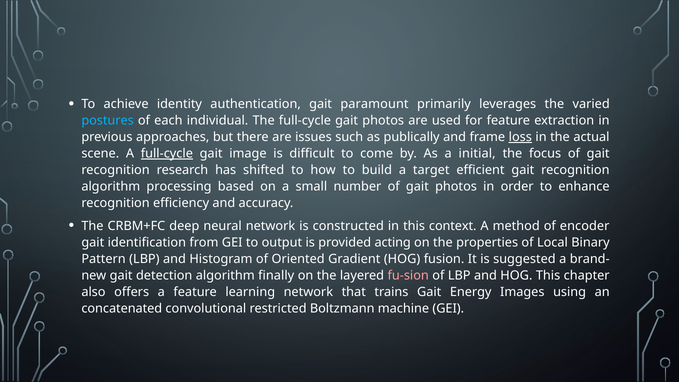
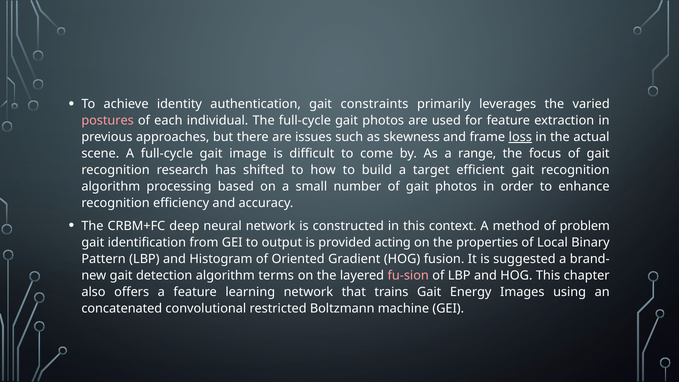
paramount: paramount -> constraints
postures colour: light blue -> pink
publically: publically -> skewness
full-cycle at (167, 154) underline: present -> none
initial: initial -> range
encoder: encoder -> problem
finally: finally -> terms
